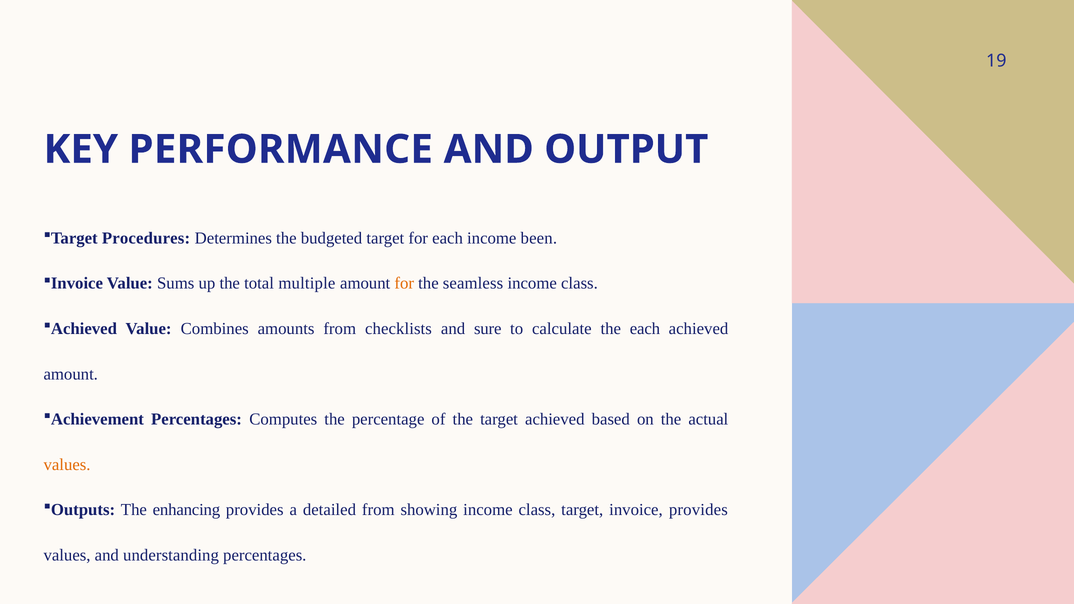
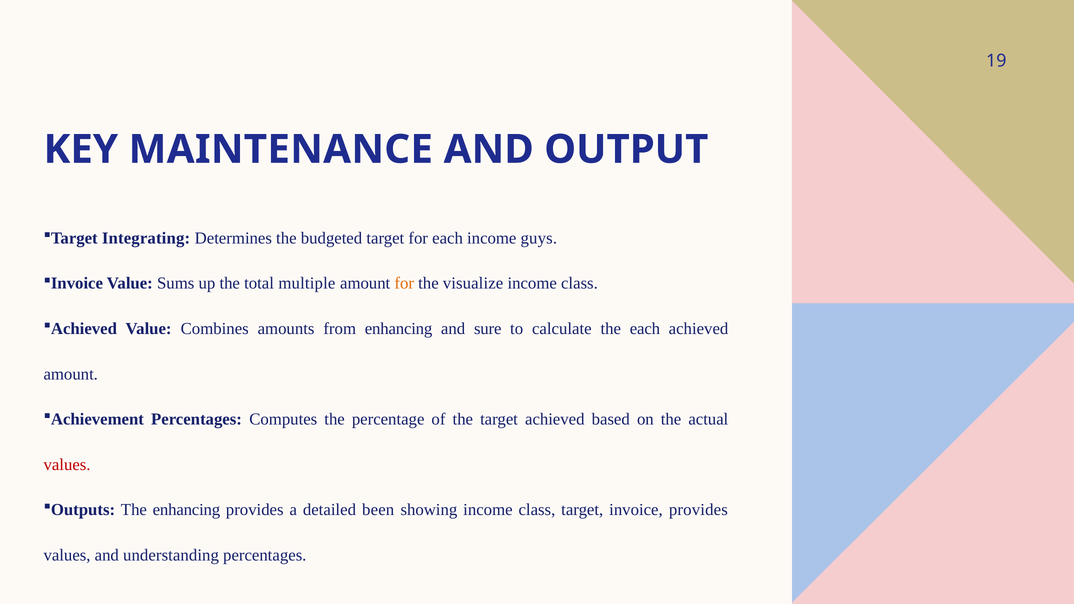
PERFORMANCE: PERFORMANCE -> MAINTENANCE
Procedures: Procedures -> Integrating
been: been -> guys
seamless: seamless -> visualize
from checklists: checklists -> enhancing
values at (67, 465) colour: orange -> red
detailed from: from -> been
